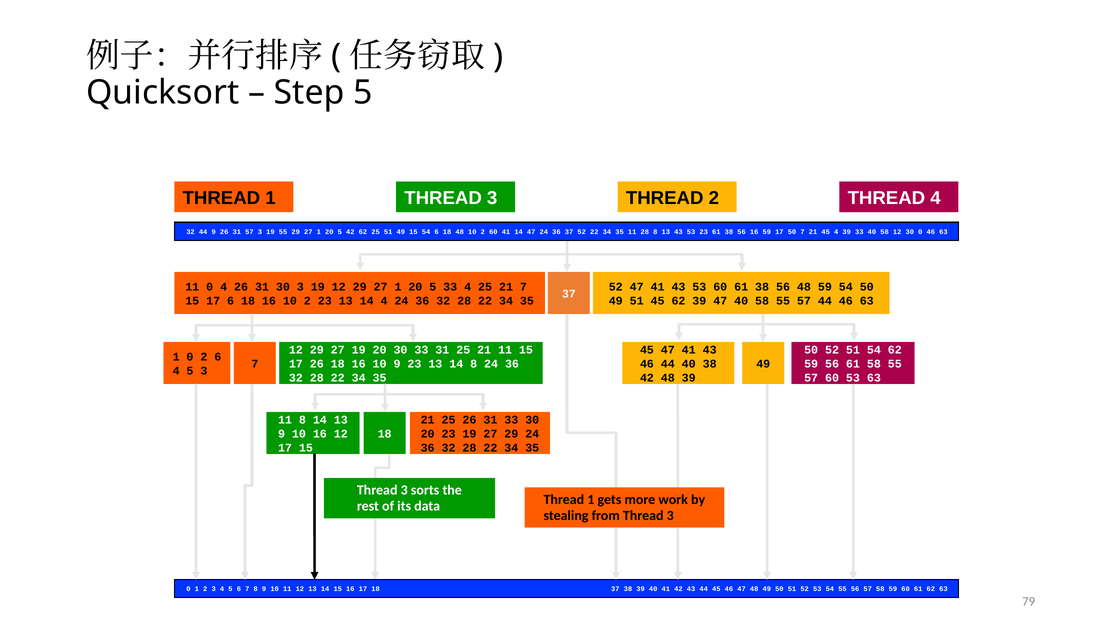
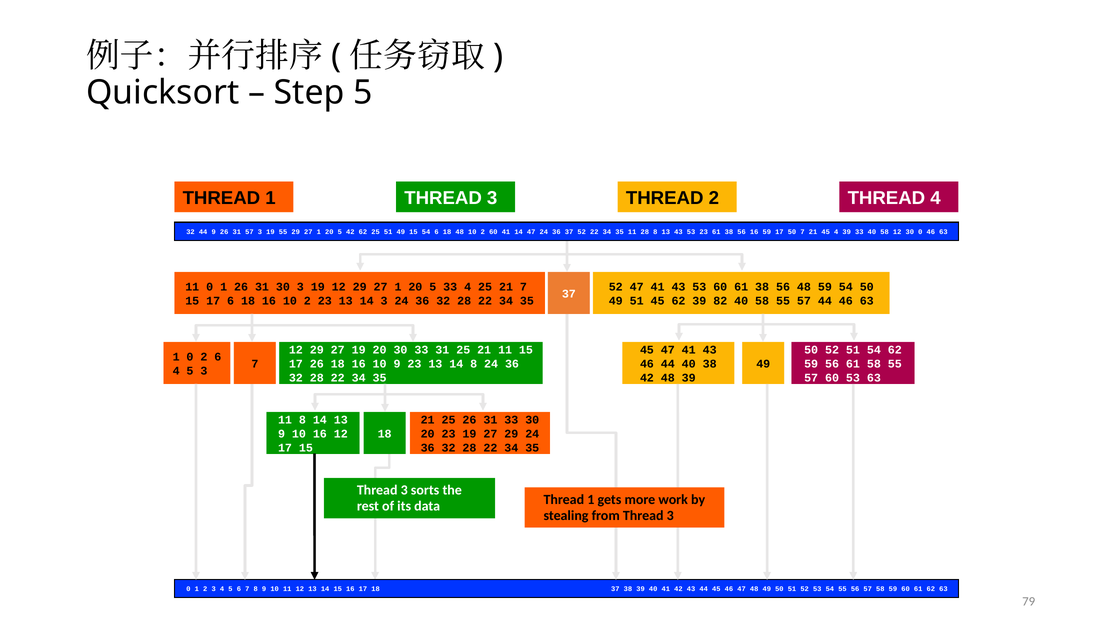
11 0 4: 4 -> 1
14 4: 4 -> 3
39 47: 47 -> 82
